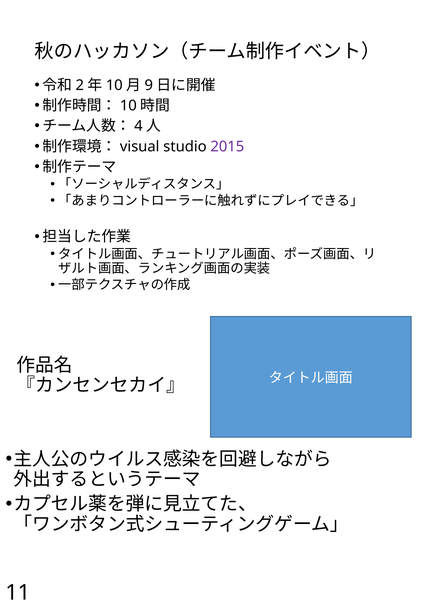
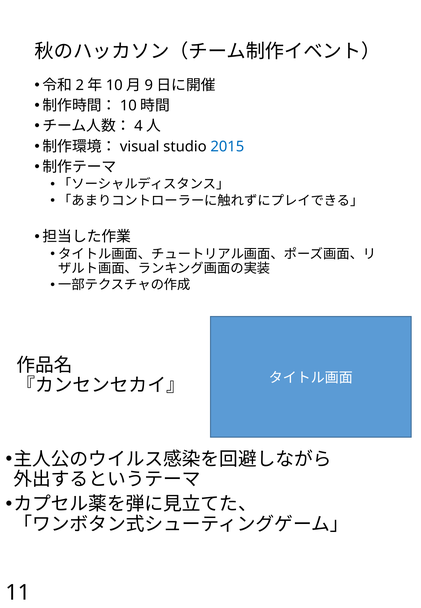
2015 colour: purple -> blue
